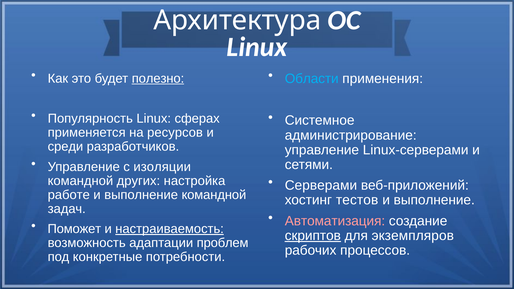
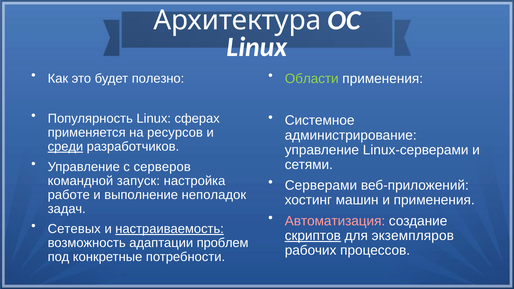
полезно underline: present -> none
Области colour: light blue -> light green
среди underline: none -> present
изоляции: изоляции -> серверов
других: других -> запуск
выполнение командной: командной -> неполадок
тестов: тестов -> машин
выполнение at (434, 200): выполнение -> применения
Поможет: Поможет -> Сетевых
